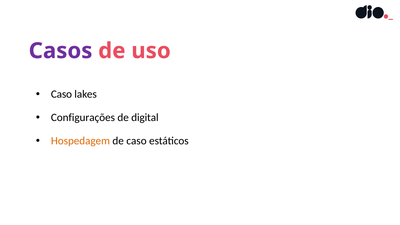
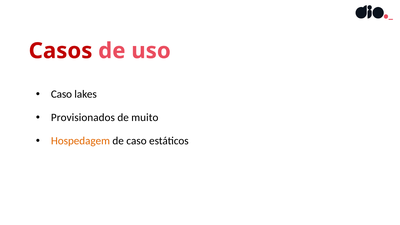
Casos colour: purple -> red
Configurações: Configurações -> Provisionados
digital: digital -> muito
